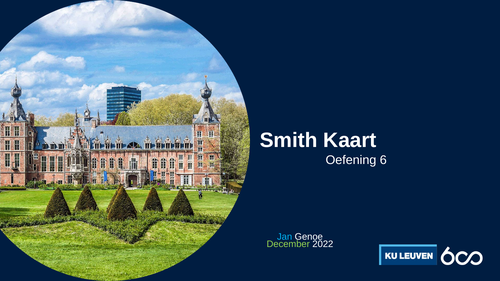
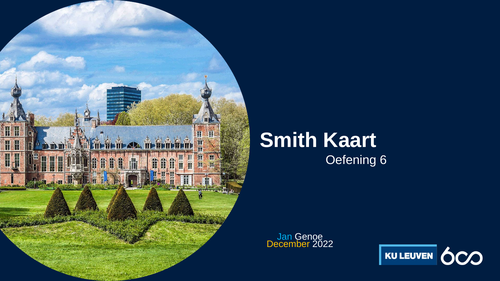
December colour: light green -> yellow
